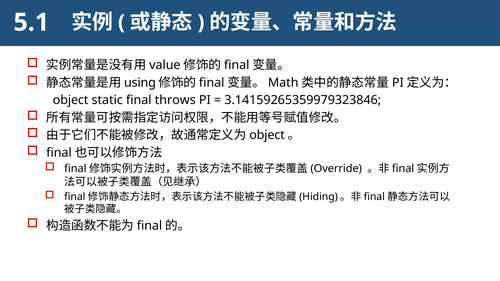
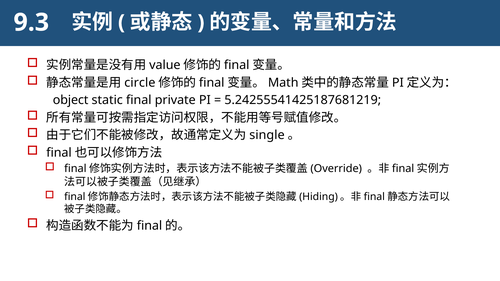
5.1: 5.1 -> 9.3
using: using -> circle
throws: throws -> private
3.14159265359979323846: 3.14159265359979323846 -> 5.24255541425187681219
object at (267, 135): object -> single
